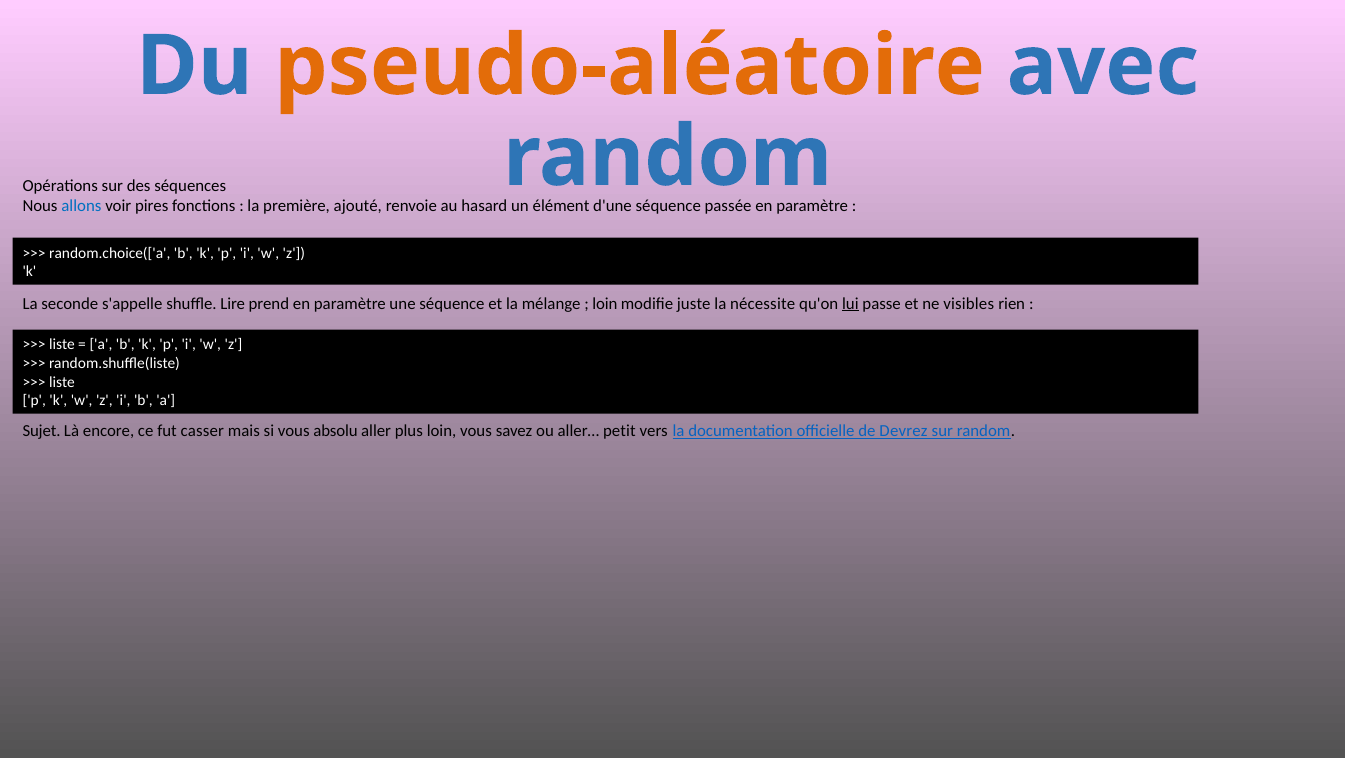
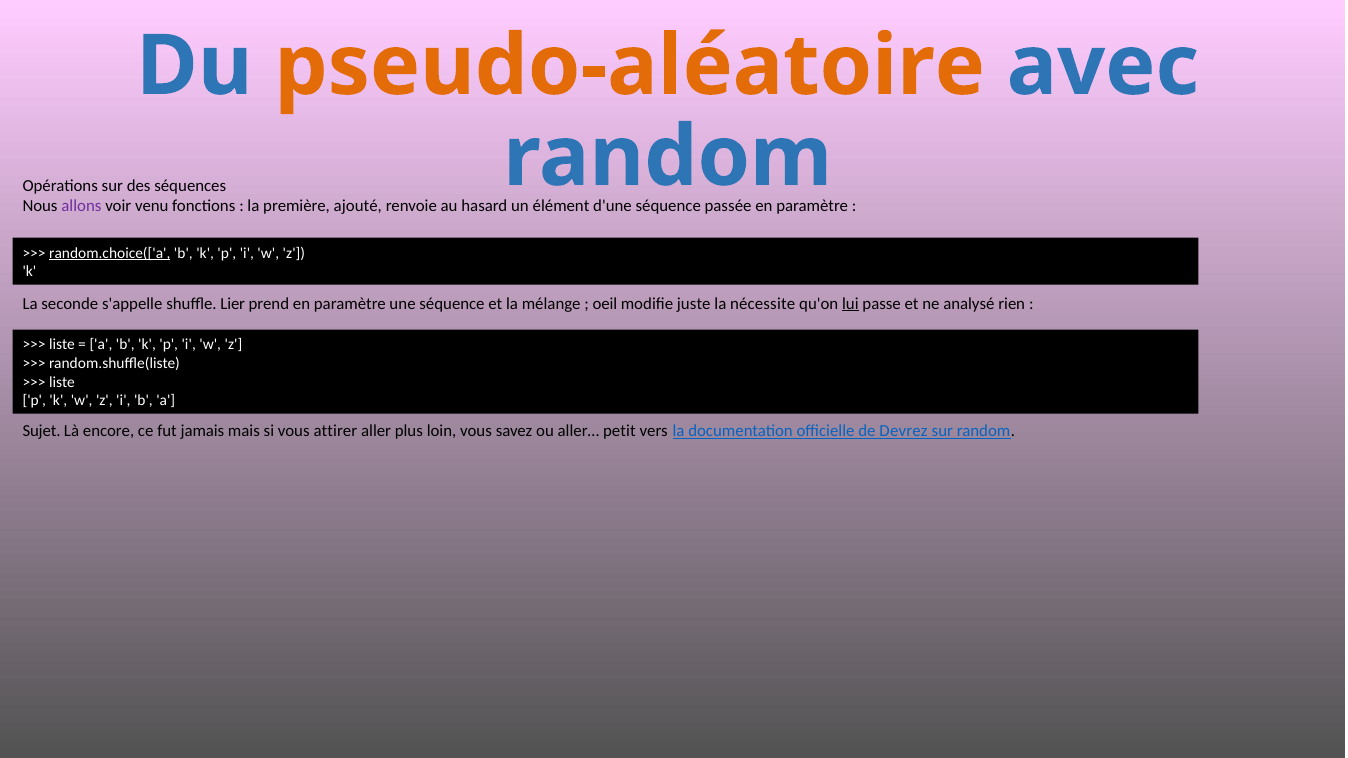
allons colour: blue -> purple
pires: pires -> venu
random.choice(['a underline: none -> present
Lire: Lire -> Lier
loin at (605, 304): loin -> oeil
visibles: visibles -> analysé
casser: casser -> jamais
absolu: absolu -> attirer
